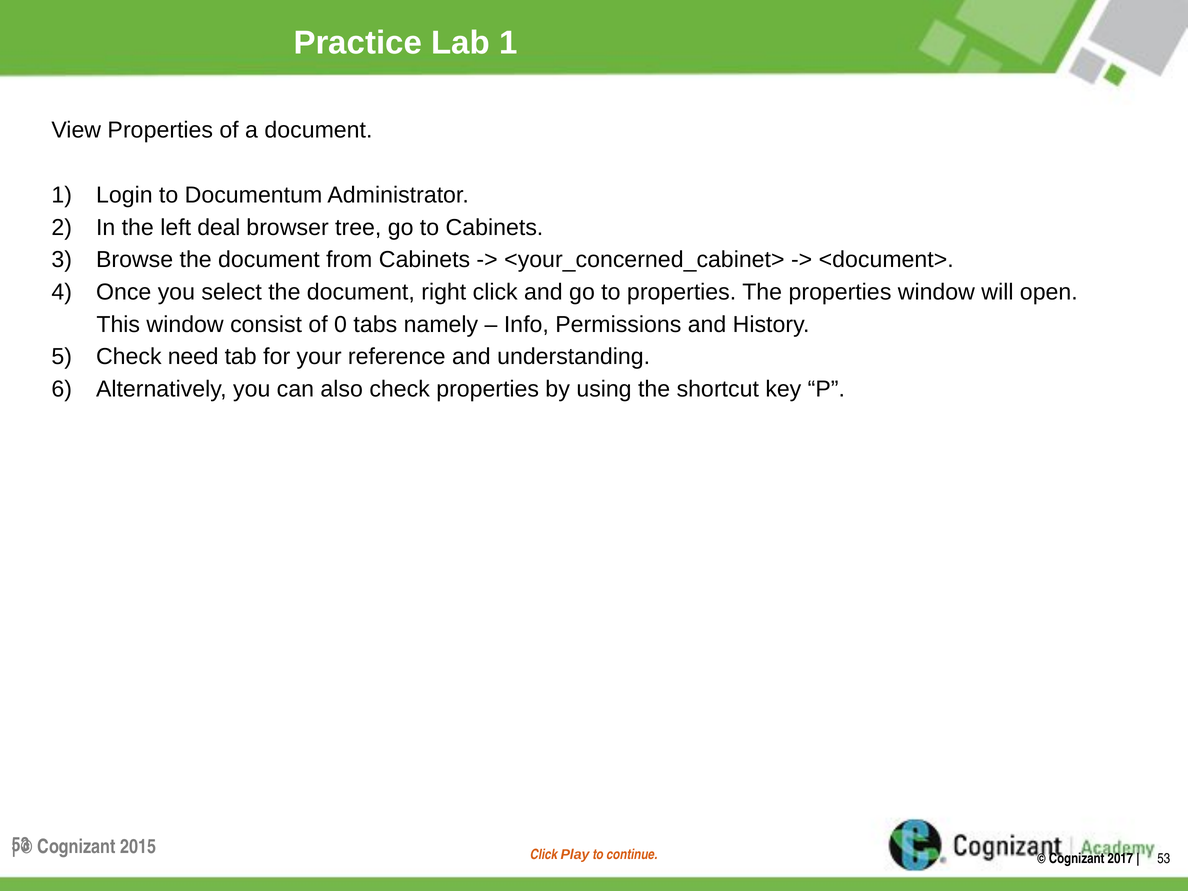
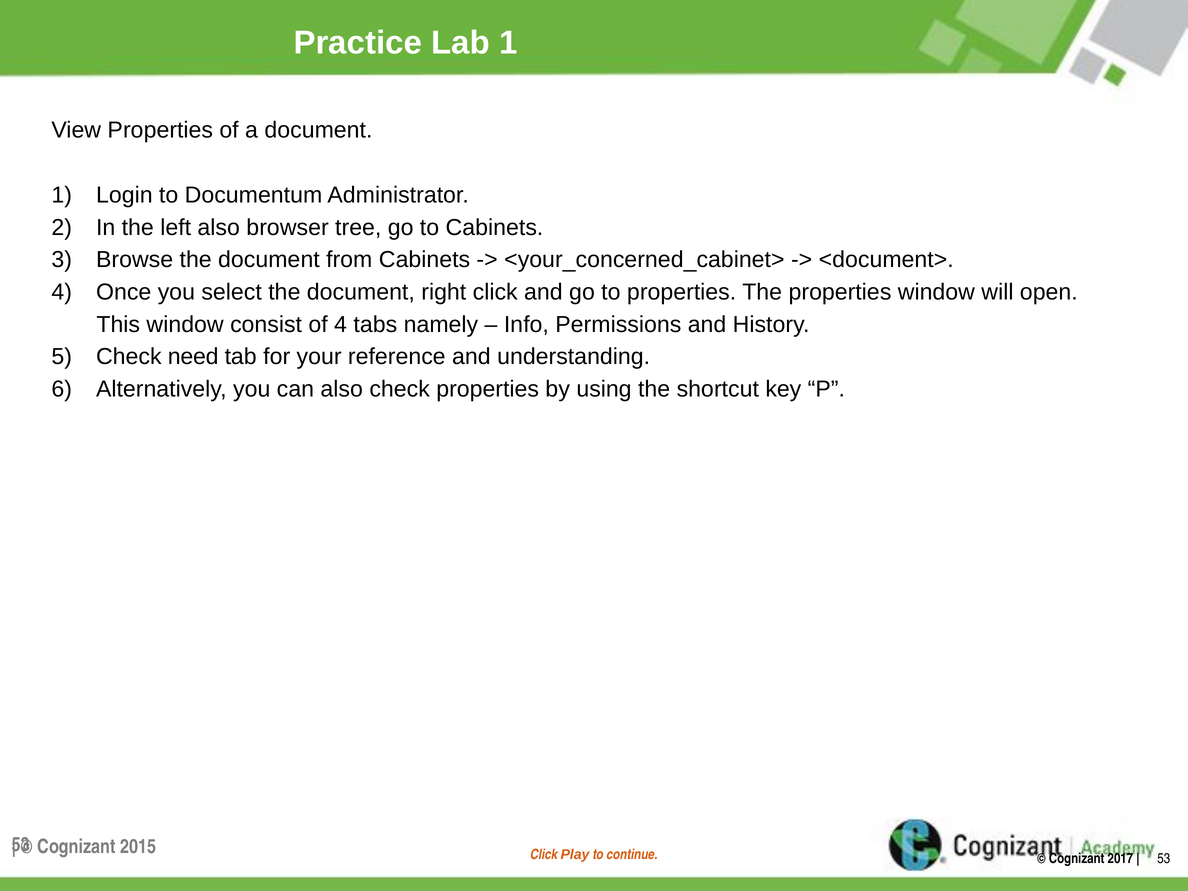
left deal: deal -> also
of 0: 0 -> 4
